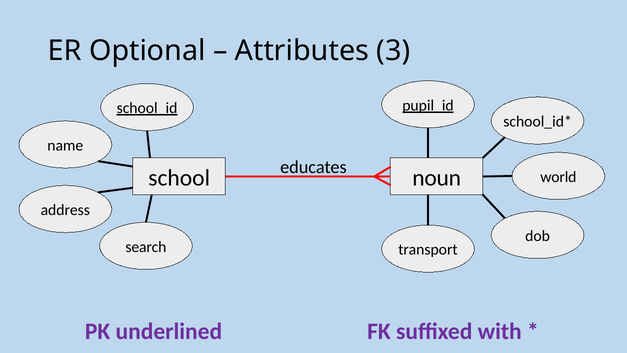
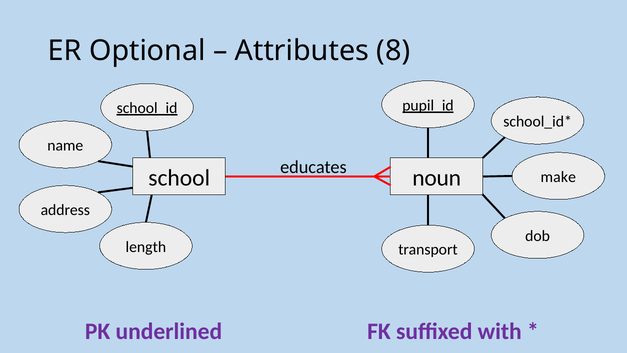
3: 3 -> 8
world: world -> make
search: search -> length
